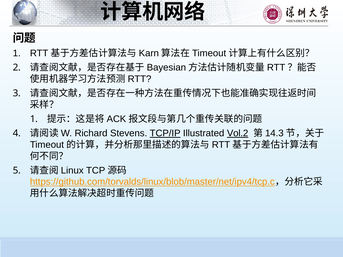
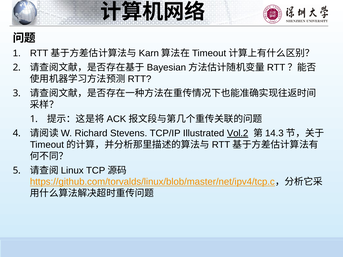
TCP/IP underline: present -> none
